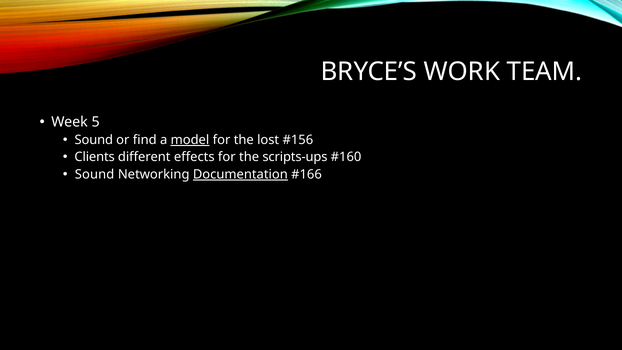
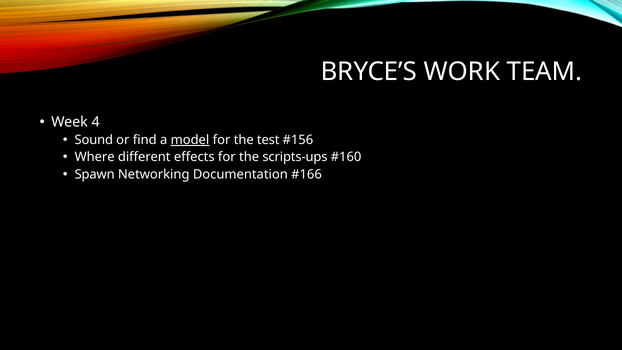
5: 5 -> 4
lost: lost -> test
Clients: Clients -> Where
Sound at (95, 174): Sound -> Spawn
Documentation underline: present -> none
